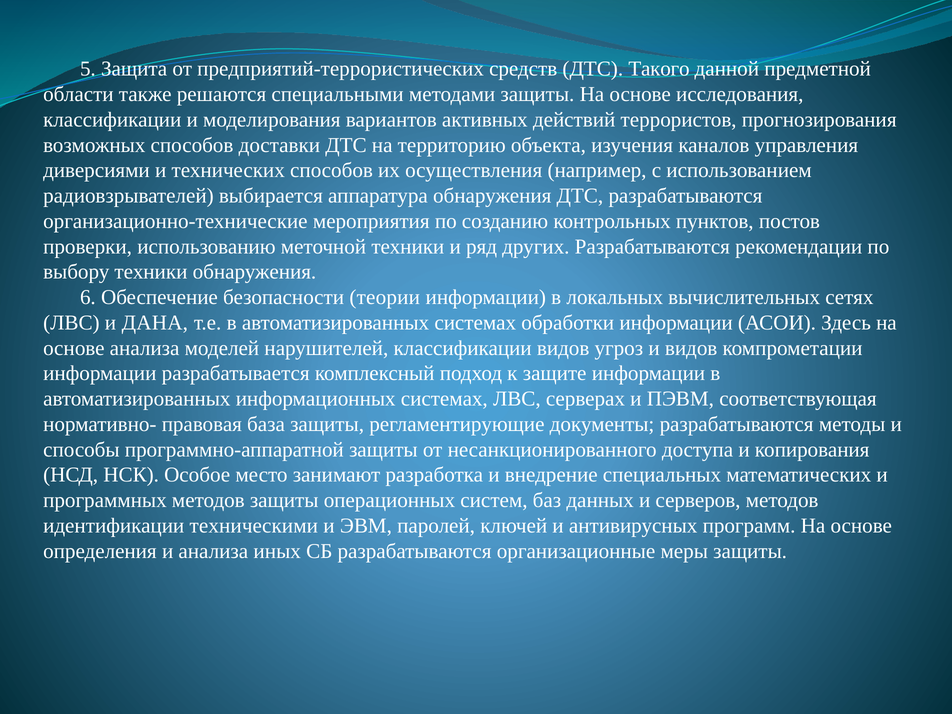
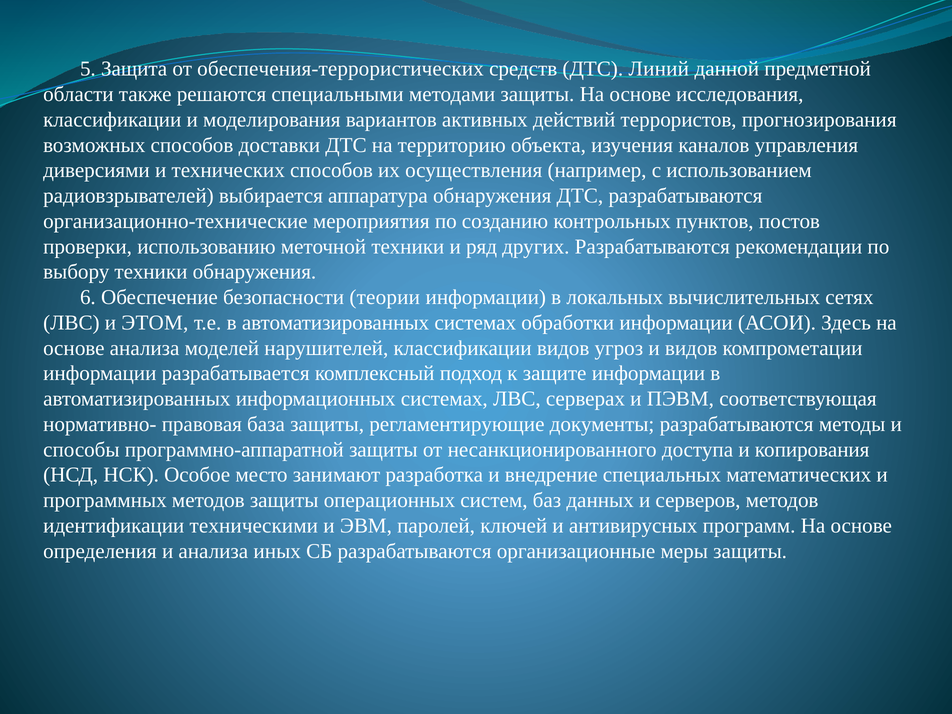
предприятий-террористических: предприятий-террористических -> обеспечения-террористических
Такого: Такого -> Линий
ДАНА: ДАНА -> ЭТОМ
